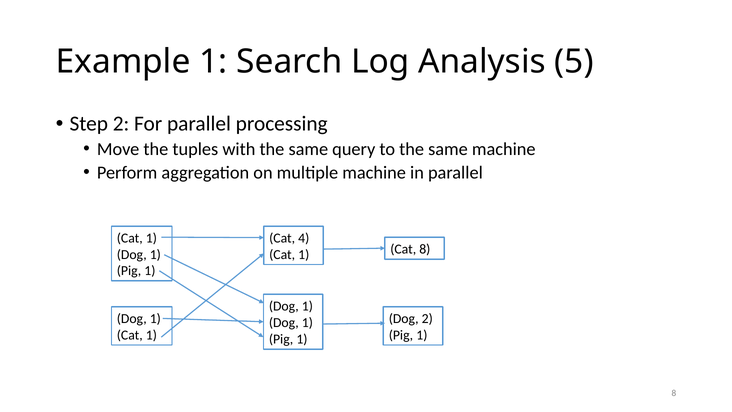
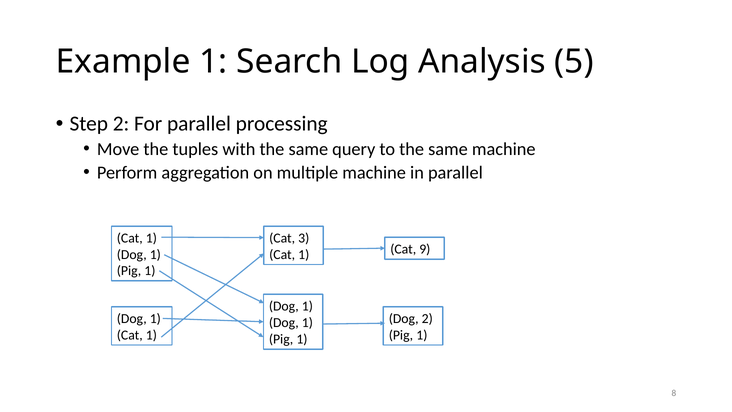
4: 4 -> 3
Cat 8: 8 -> 9
